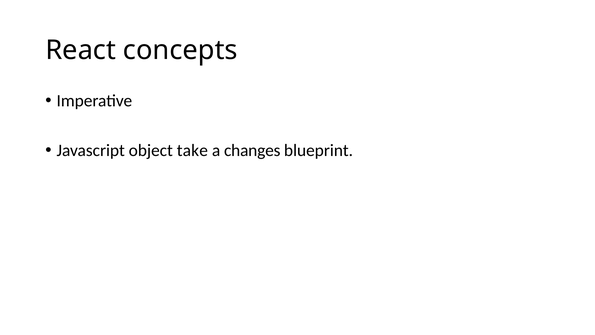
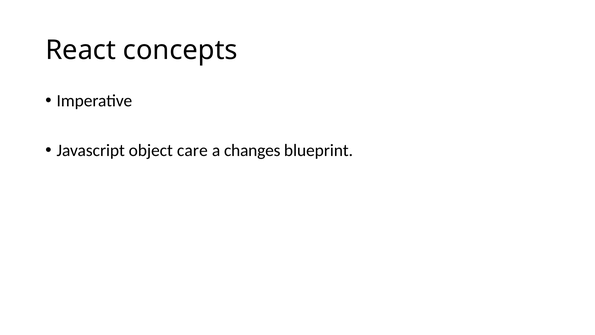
take: take -> care
